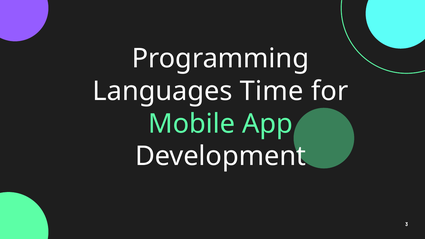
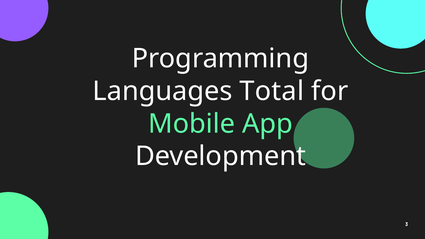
Time: Time -> Total
